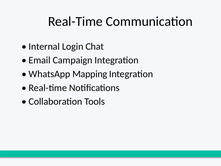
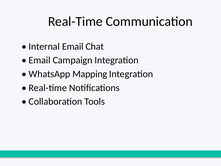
Internal Login: Login -> Email
